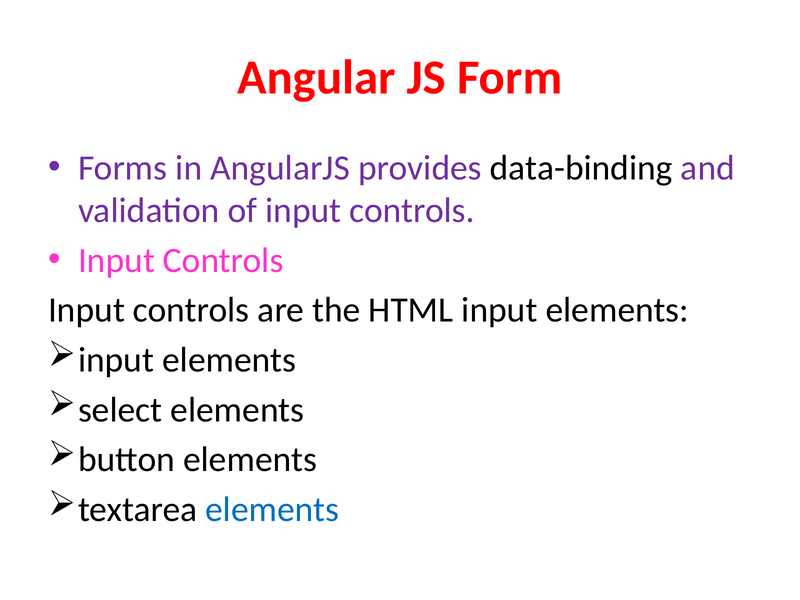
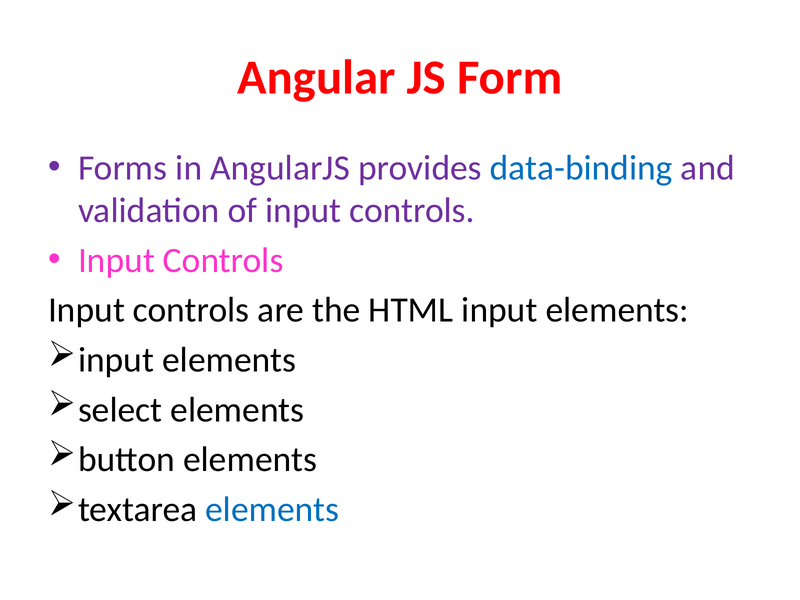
data-binding colour: black -> blue
